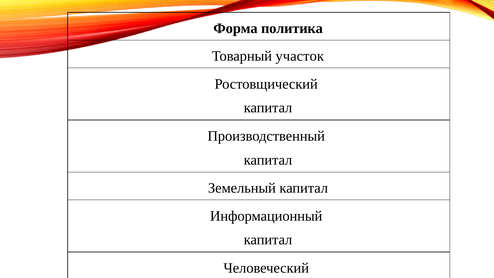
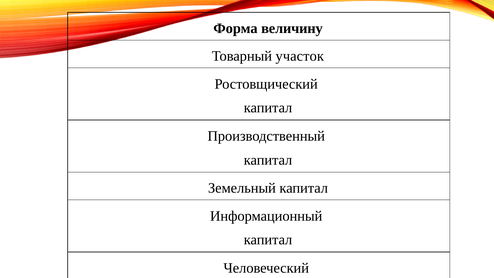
политика: политика -> величину
